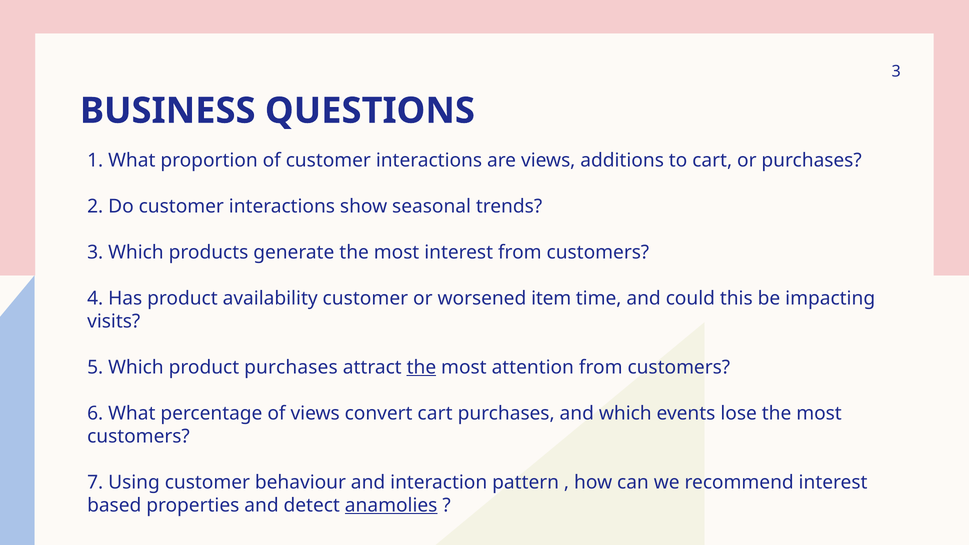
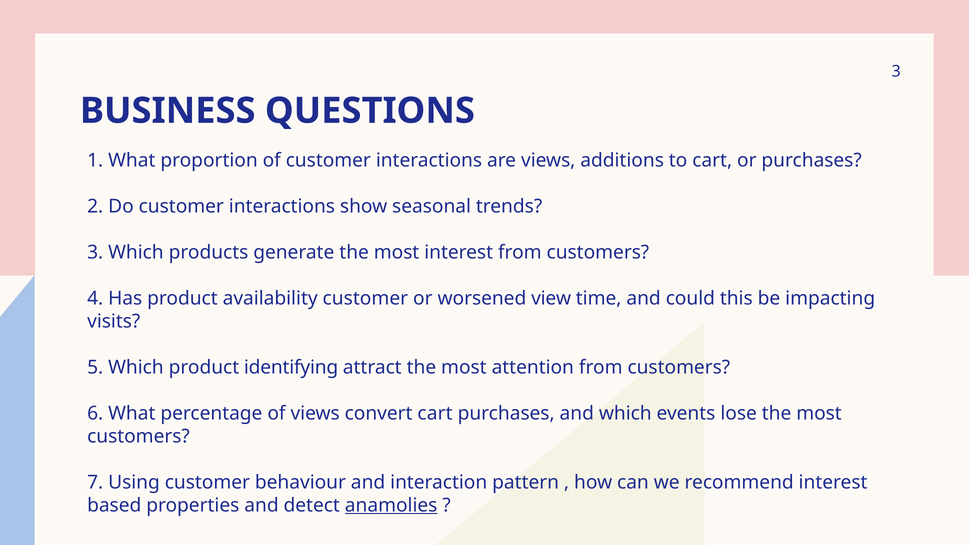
item: item -> view
product purchases: purchases -> identifying
the at (421, 367) underline: present -> none
